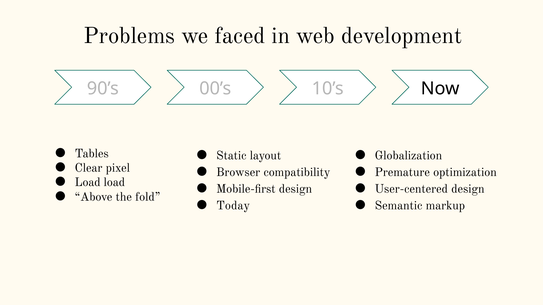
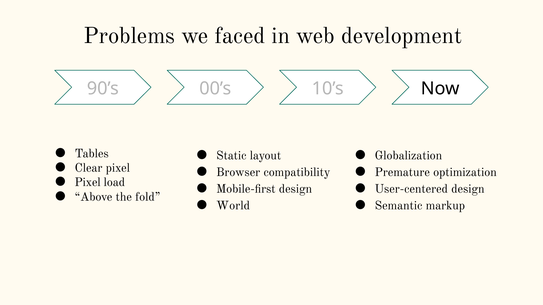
Load at (88, 183): Load -> Pixel
Today: Today -> World
